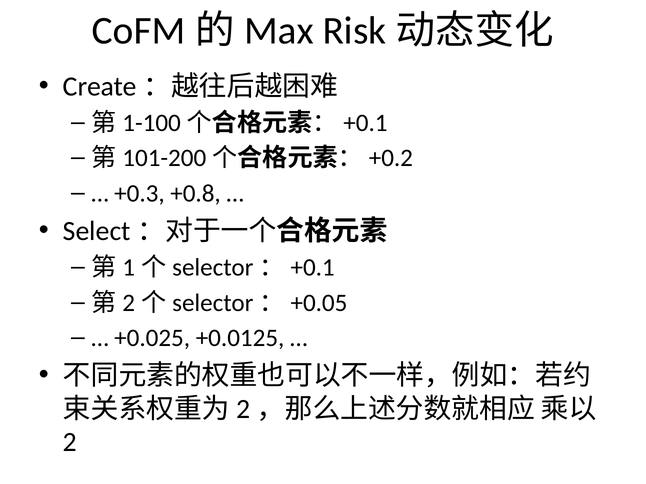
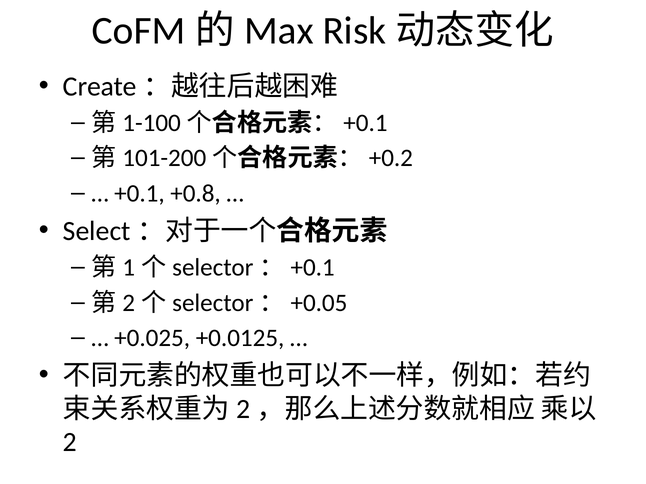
+0.3: +0.3 -> +0.1
